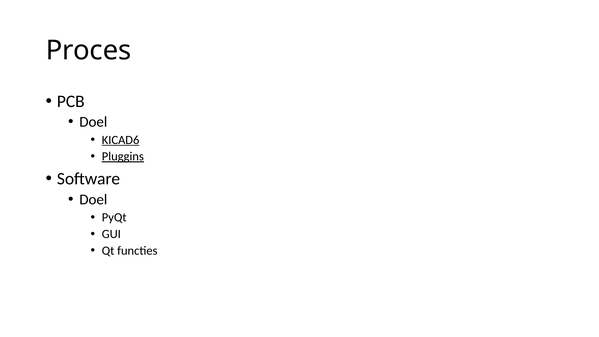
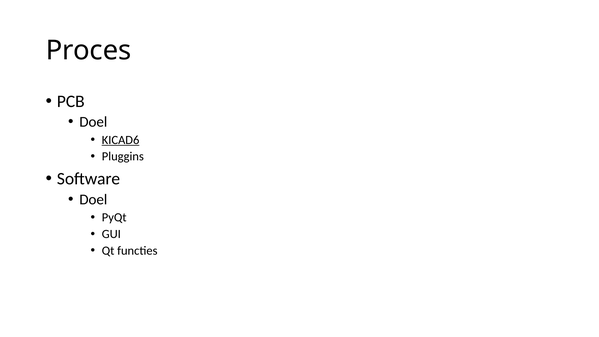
Pluggins underline: present -> none
